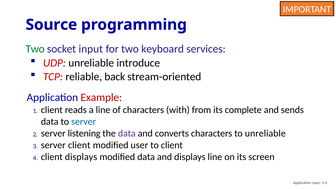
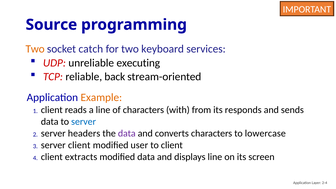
Two at (35, 49) colour: green -> orange
input: input -> catch
introduce: introduce -> executing
Example colour: red -> orange
complete: complete -> responds
listening: listening -> headers
to unreliable: unreliable -> lowercase
client displays: displays -> extracts
